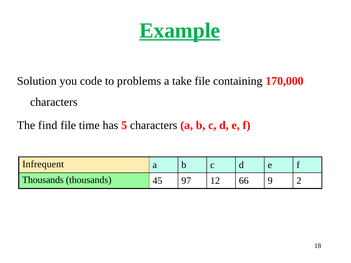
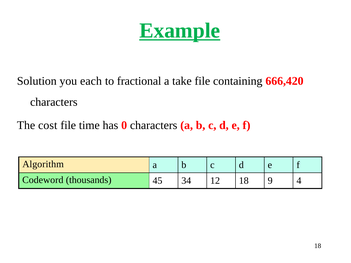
code: code -> each
problems: problems -> fractional
170,000: 170,000 -> 666,420
find: find -> cost
5: 5 -> 0
Infrequent: Infrequent -> Algorithm
Thousands at (43, 180): Thousands -> Codeword
97: 97 -> 34
12 66: 66 -> 18
2: 2 -> 4
